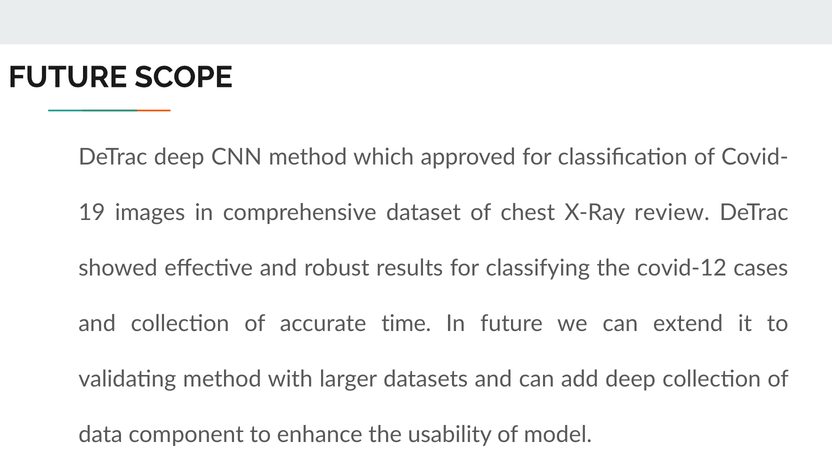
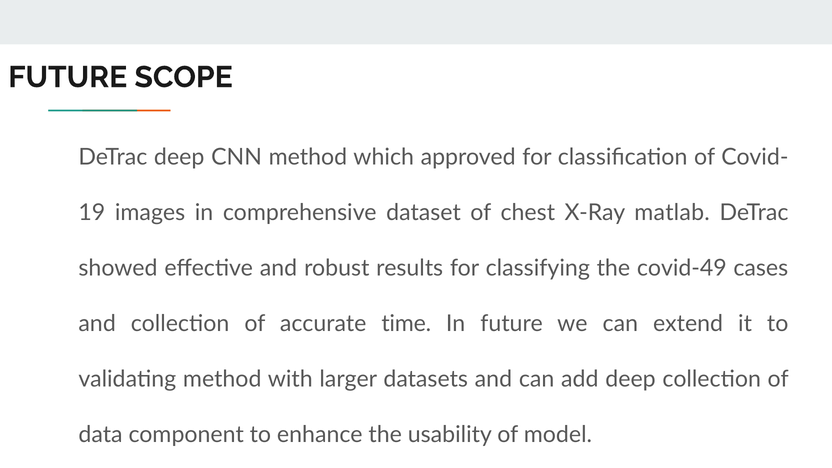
review: review -> matlab
covid-12: covid-12 -> covid-49
